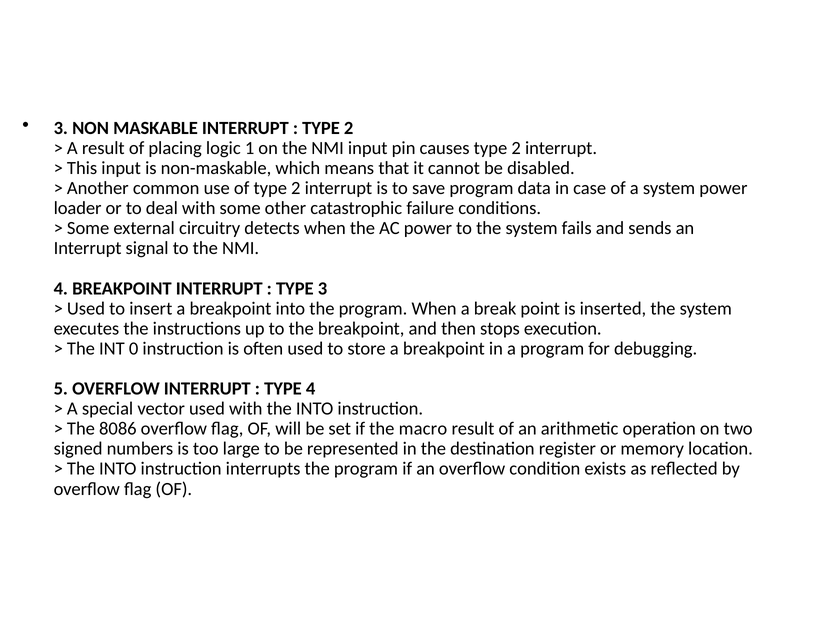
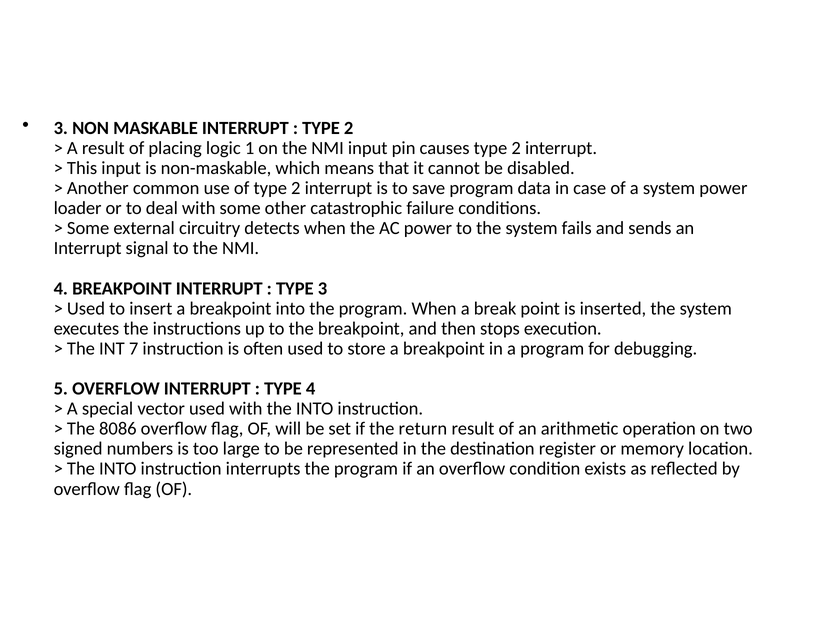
0: 0 -> 7
macro: macro -> return
